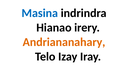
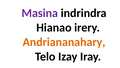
Masina colour: blue -> purple
